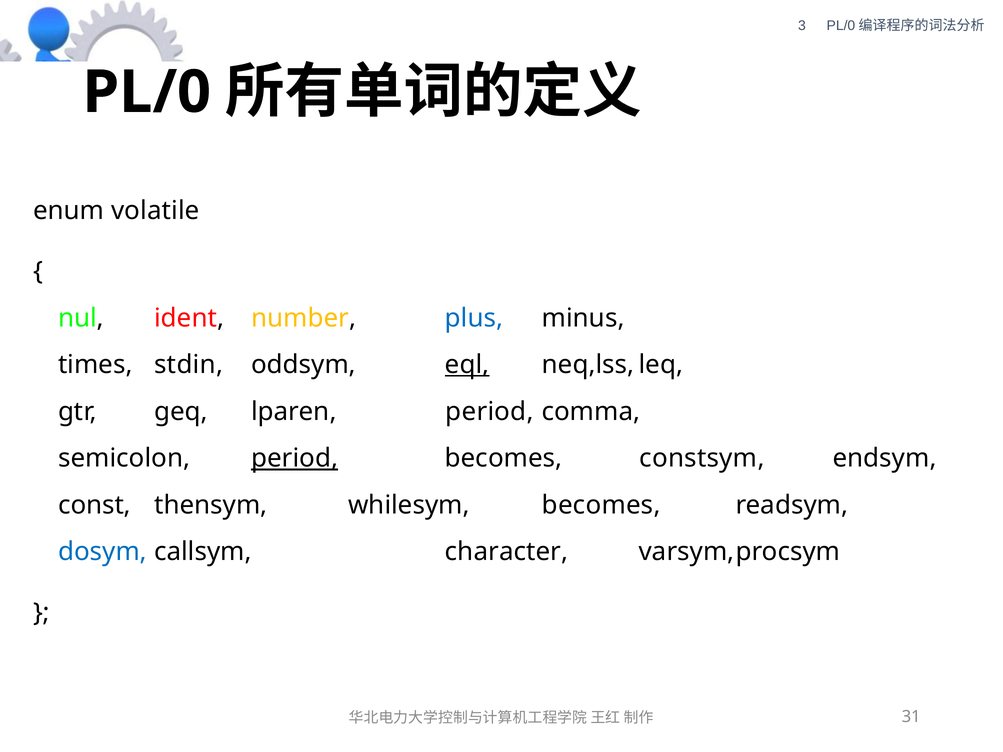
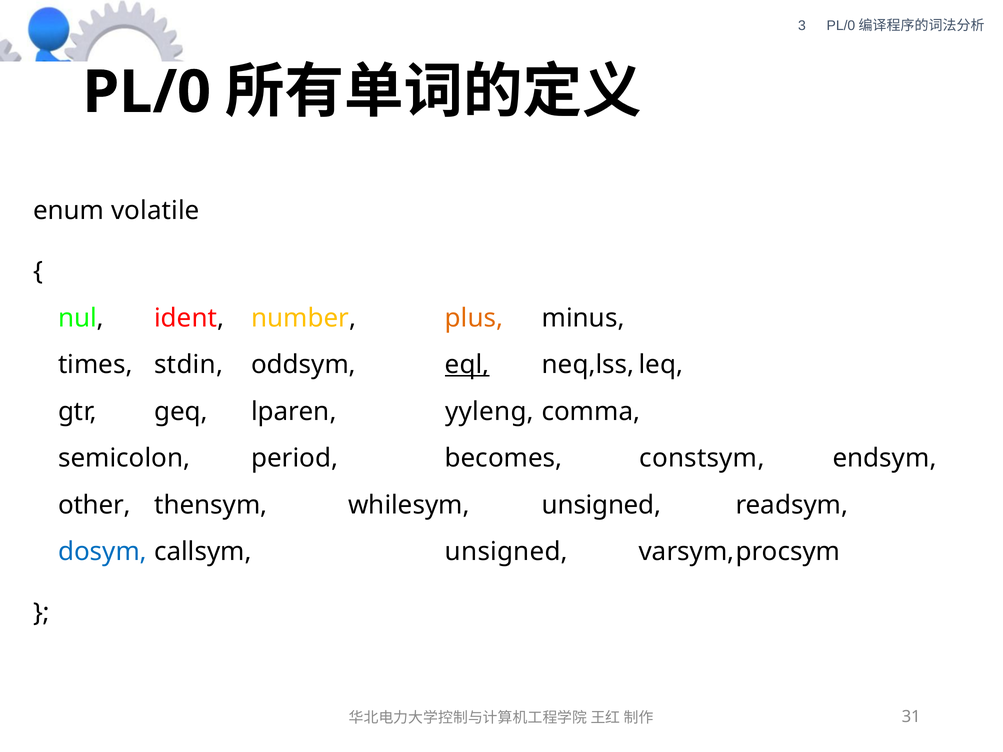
plus colour: blue -> orange
lparen period: period -> yyleng
period at (295, 458) underline: present -> none
const: const -> other
whilesym becomes: becomes -> unsigned
callsym character: character -> unsigned
